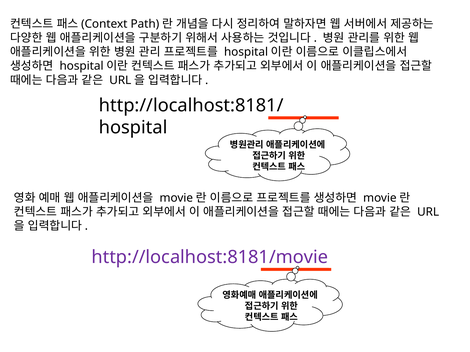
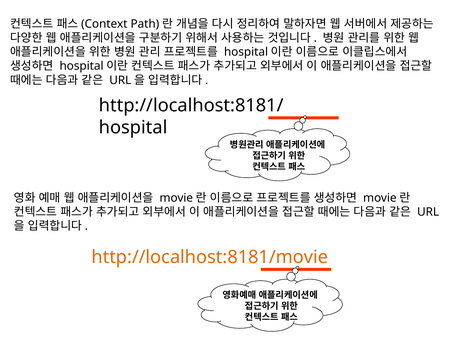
http://localhost:8181/movie colour: purple -> orange
